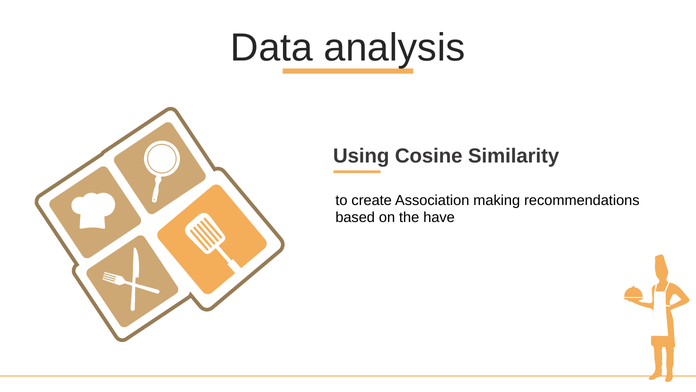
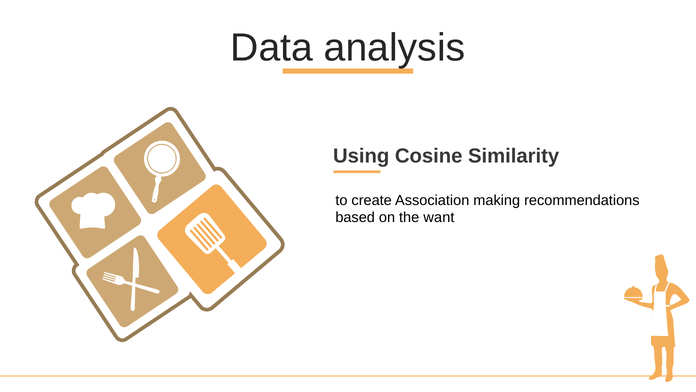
have: have -> want
